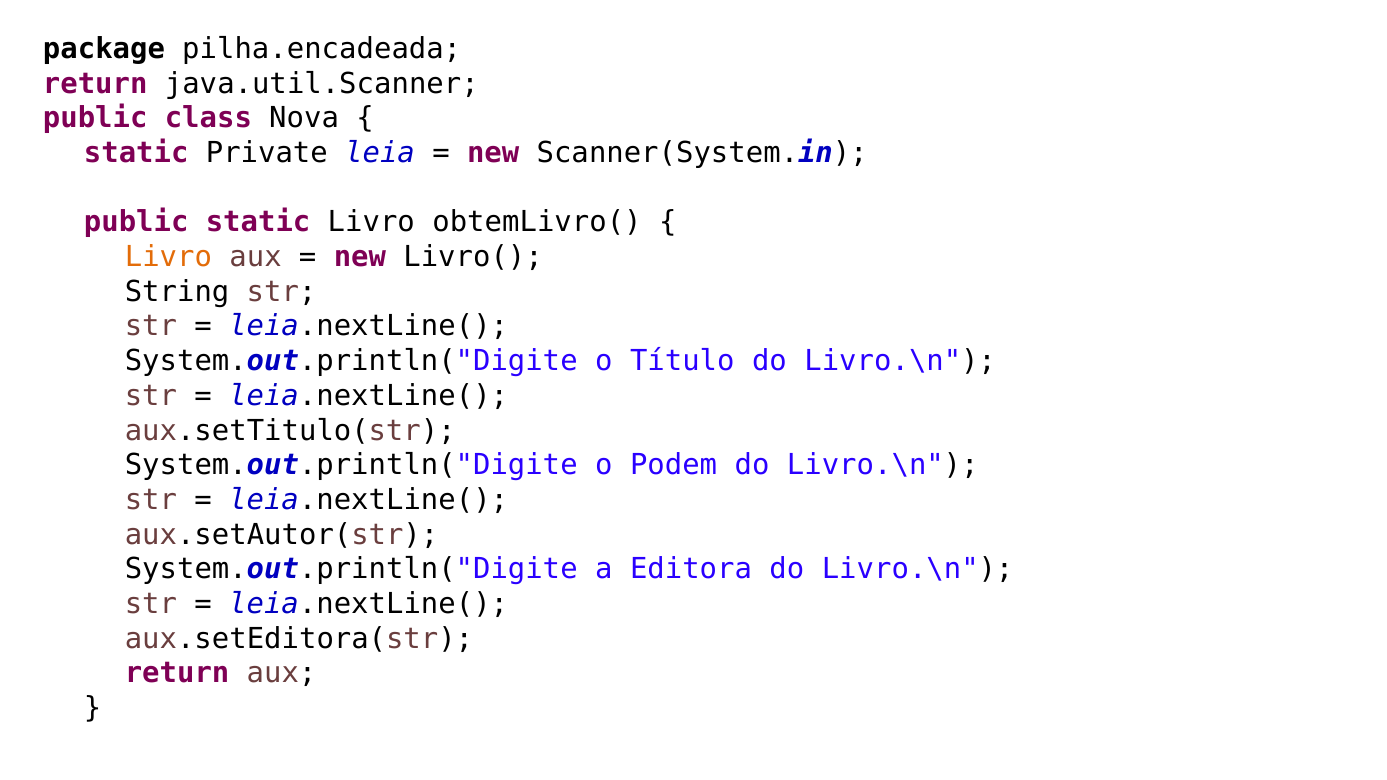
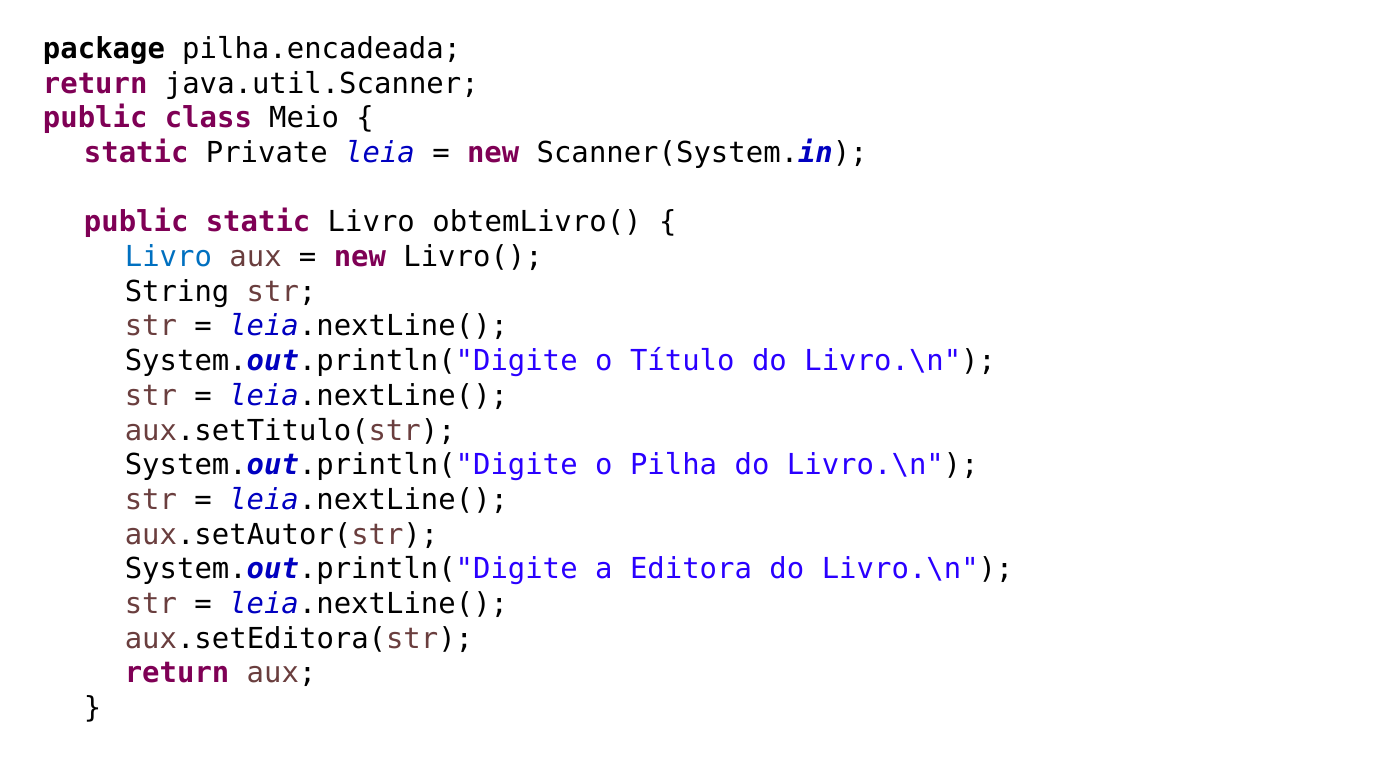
Nova: Nova -> Meio
Livro at (168, 257) colour: orange -> blue
Podem: Podem -> Pilha
